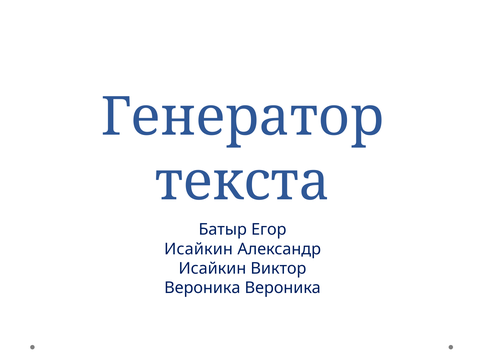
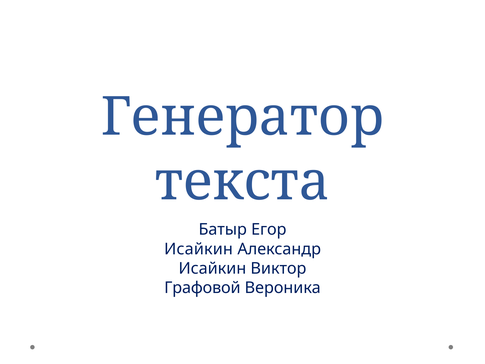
Вероника at (202, 288): Вероника -> Графовой
